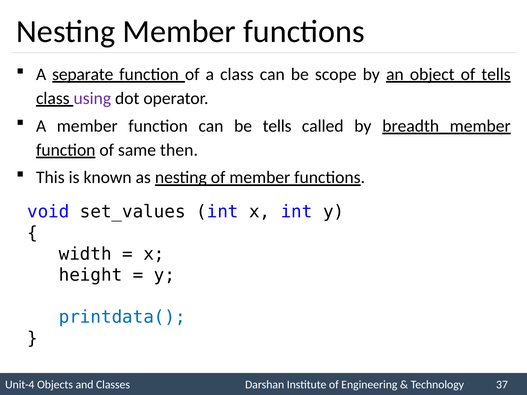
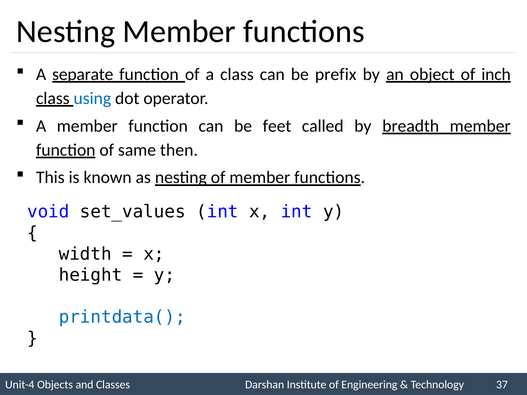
scope: scope -> prefix
of tells: tells -> inch
using colour: purple -> blue
be tells: tells -> feet
